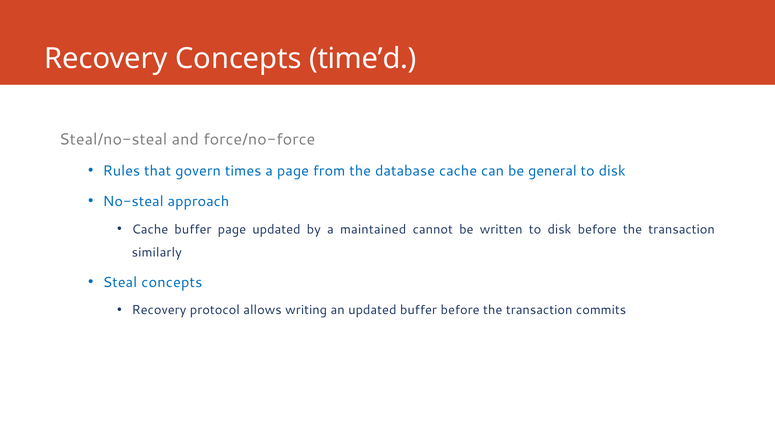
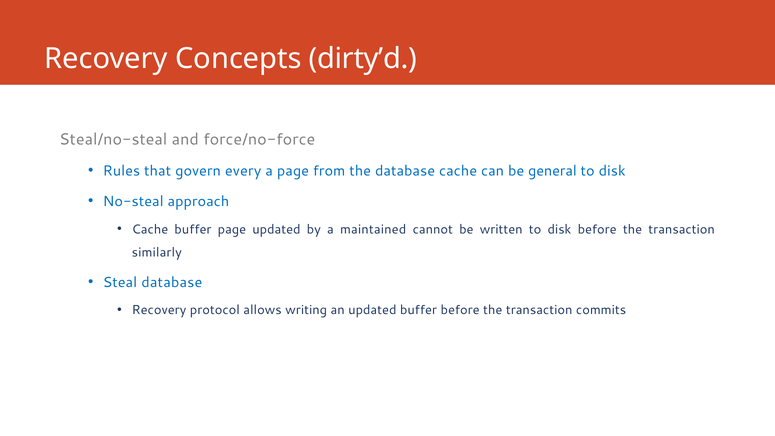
time’d: time’d -> dirty’d
times: times -> every
Steal concepts: concepts -> database
